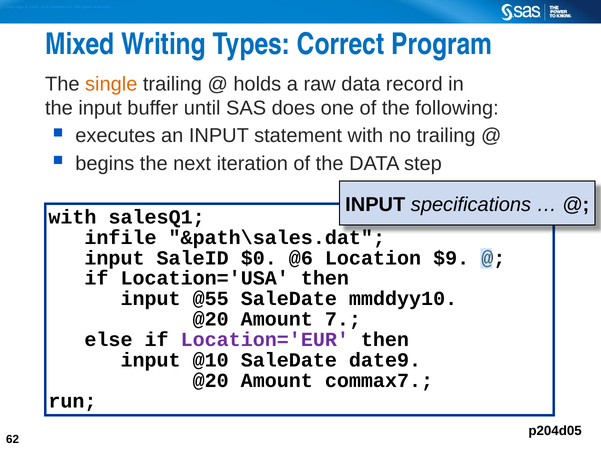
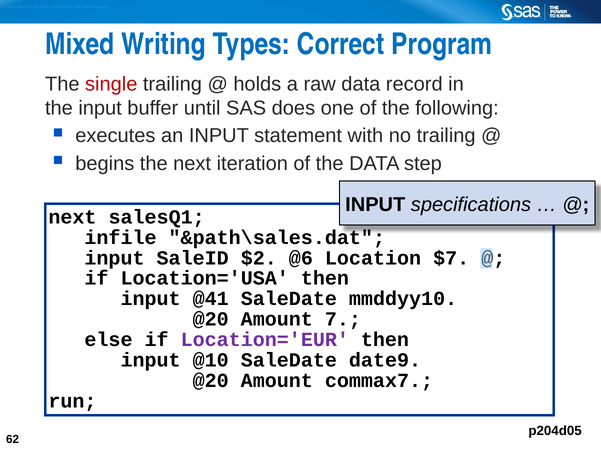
single colour: orange -> red
with at (72, 217): with -> next
$0: $0 -> $2
$9: $9 -> $7
@55: @55 -> @41
